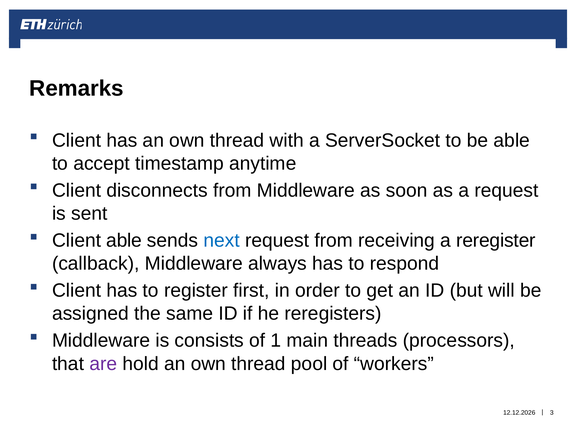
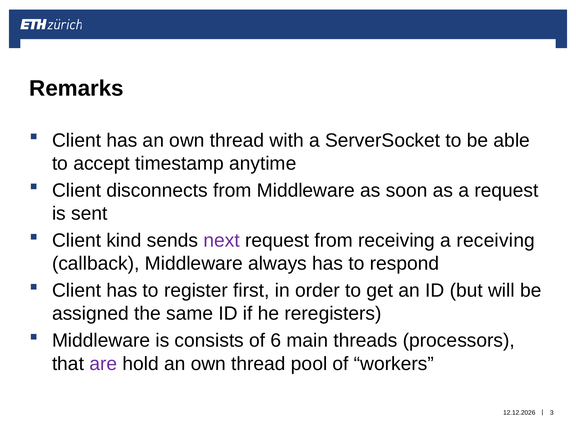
Client able: able -> kind
next colour: blue -> purple
a reregister: reregister -> receiving
1: 1 -> 6
